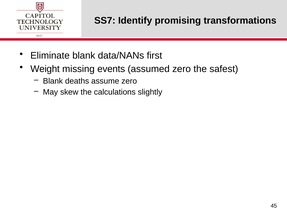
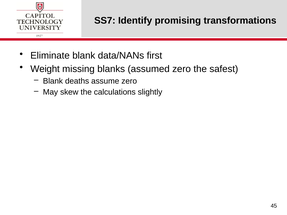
events: events -> blanks
